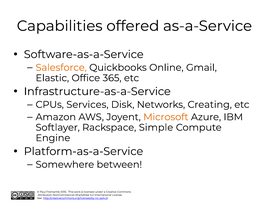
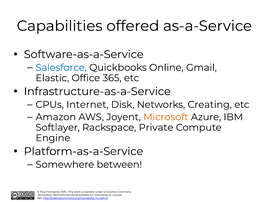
Salesforce colour: orange -> blue
Services: Services -> Internet
Simple: Simple -> Private
